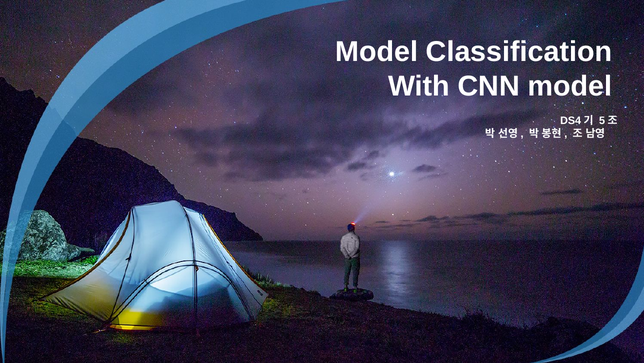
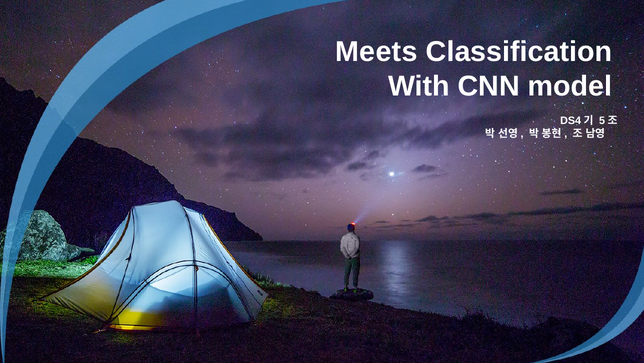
Model at (377, 52): Model -> Meets
